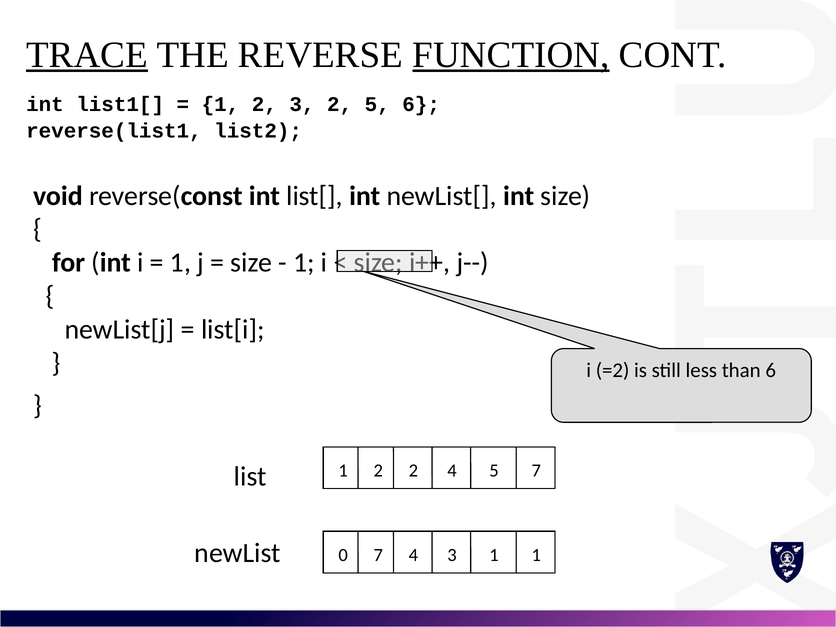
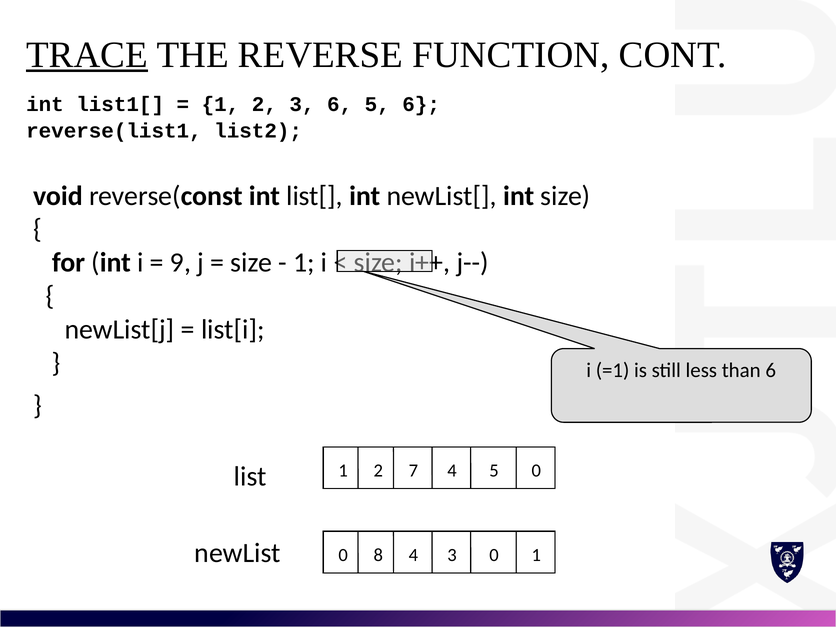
FUNCTION underline: present -> none
3 2: 2 -> 6
1 at (181, 263): 1 -> 9
=2: =2 -> =1
2 2: 2 -> 7
5 7: 7 -> 0
0 7: 7 -> 8
3 1: 1 -> 0
